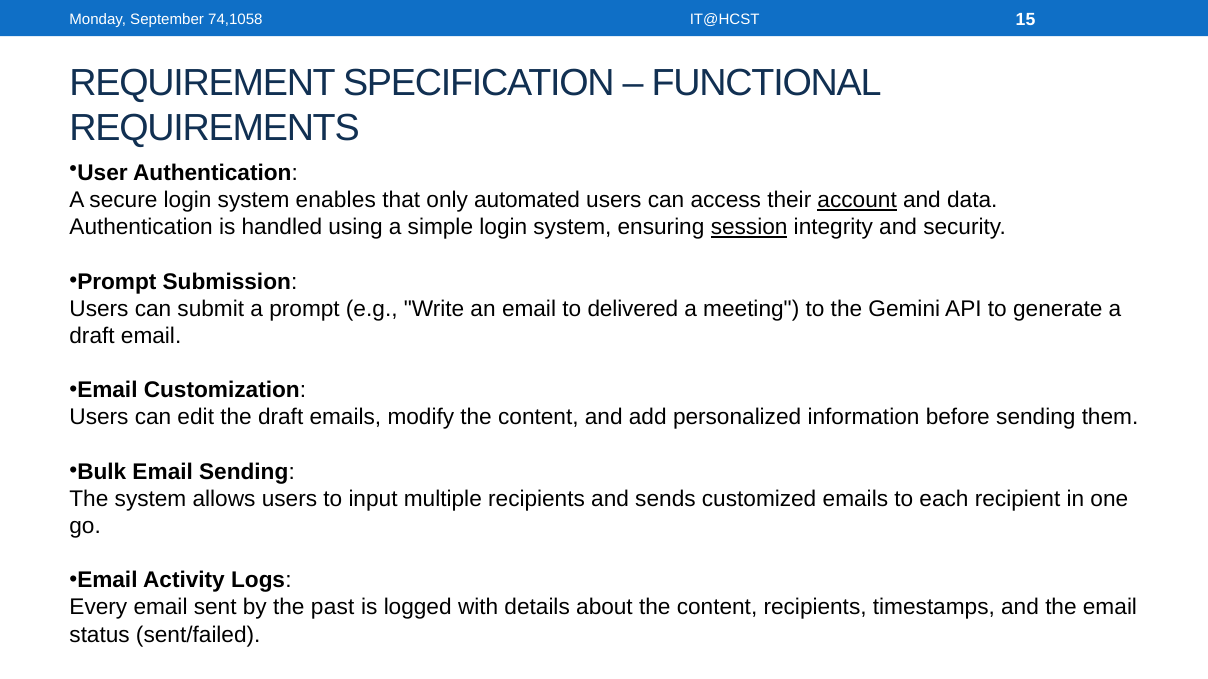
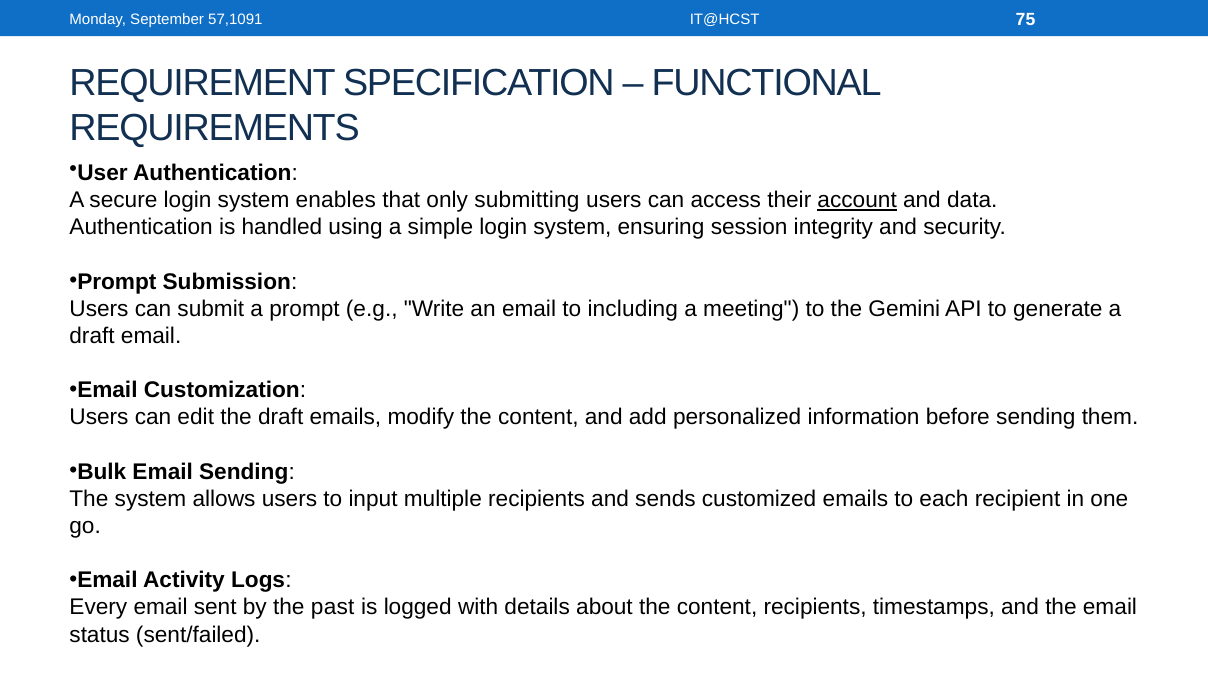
74,1058: 74,1058 -> 57,1091
15: 15 -> 75
automated: automated -> submitting
session underline: present -> none
delivered: delivered -> including
